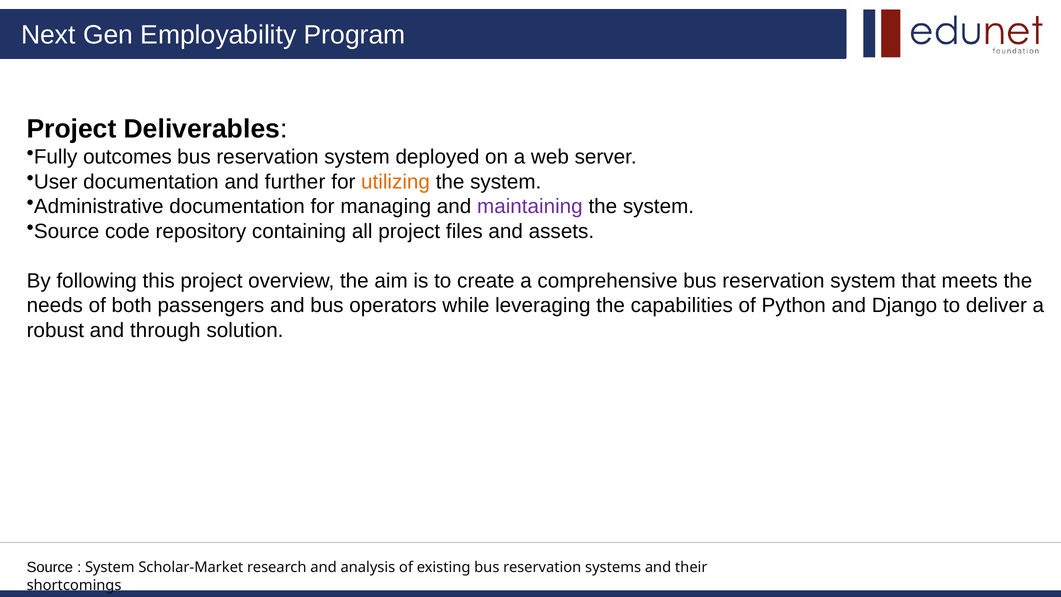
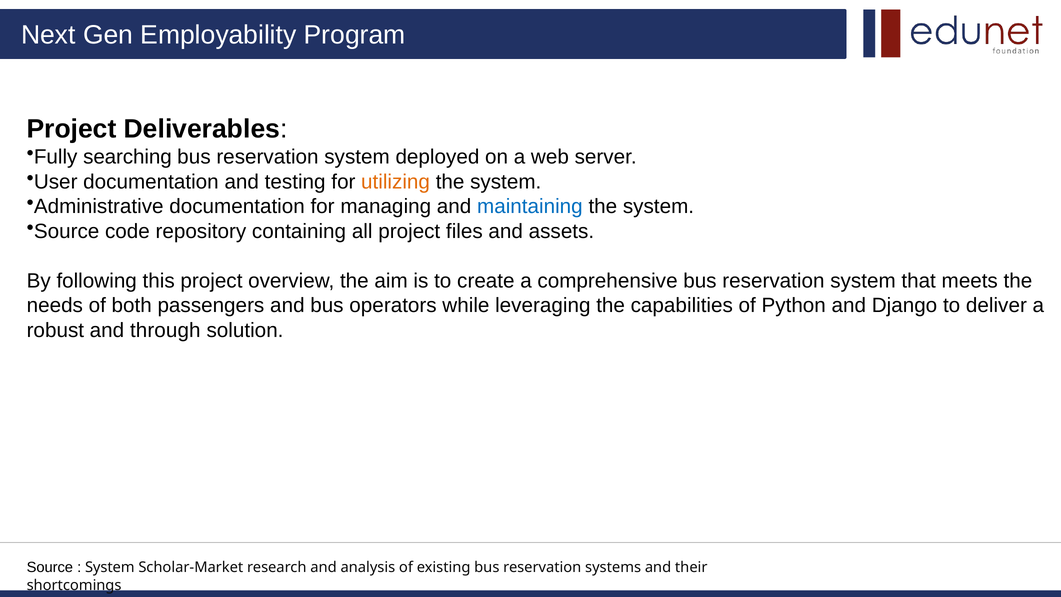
outcomes: outcomes -> searching
further: further -> testing
maintaining colour: purple -> blue
